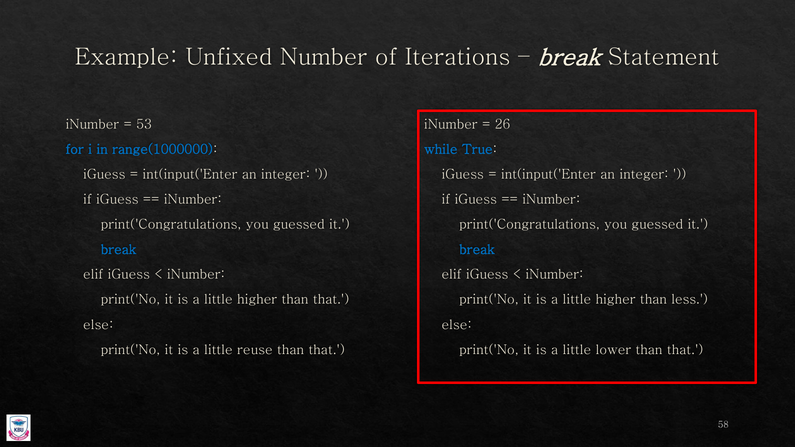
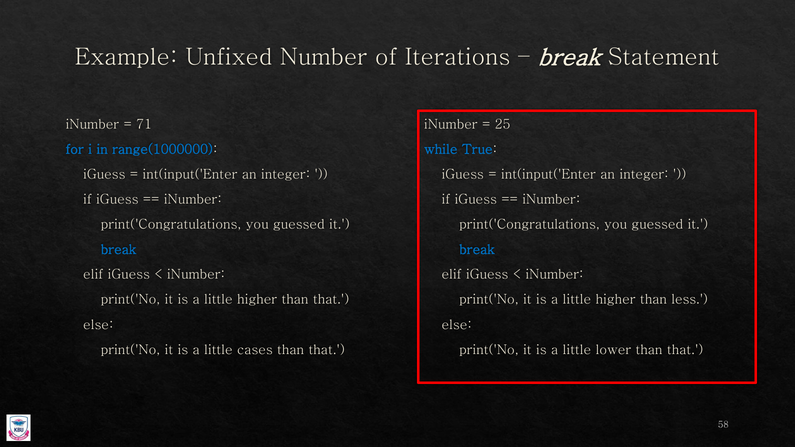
53: 53 -> 71
26: 26 -> 25
reuse: reuse -> cases
